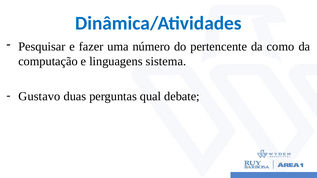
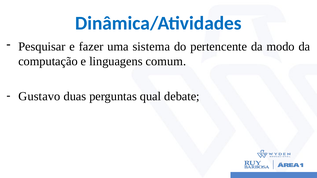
número: número -> sistema
como: como -> modo
sistema: sistema -> comum
